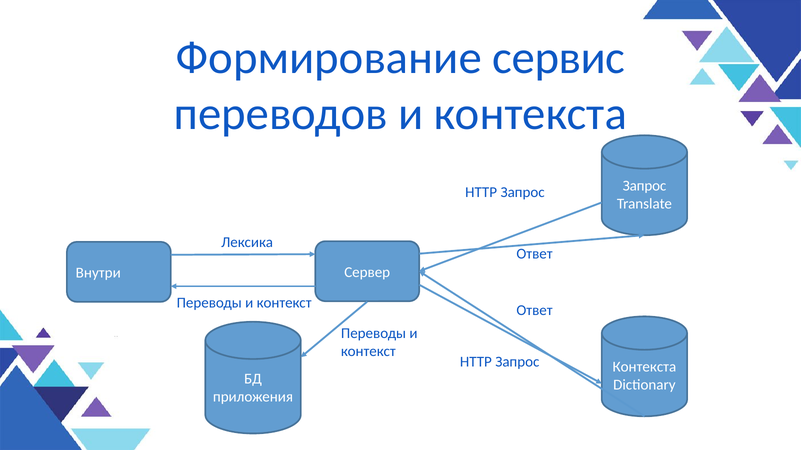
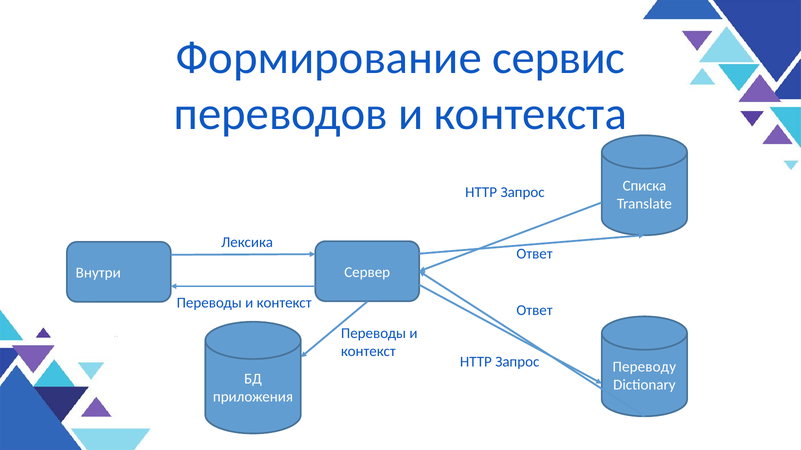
Запрос at (644, 186): Запрос -> Списка
Контекста at (644, 367): Контекста -> Переводу
